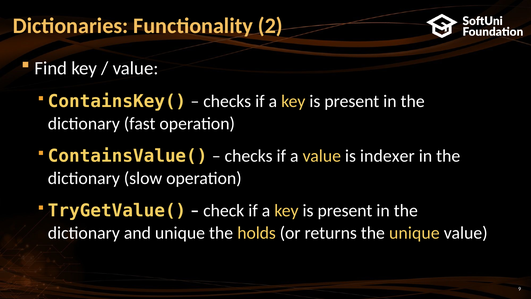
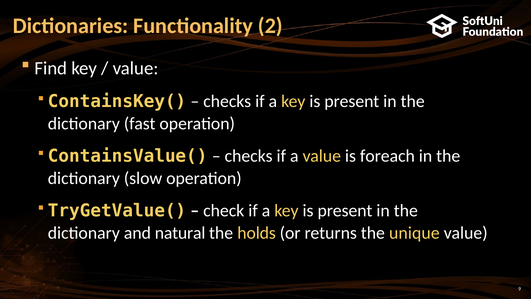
indexer: indexer -> foreach
and unique: unique -> natural
